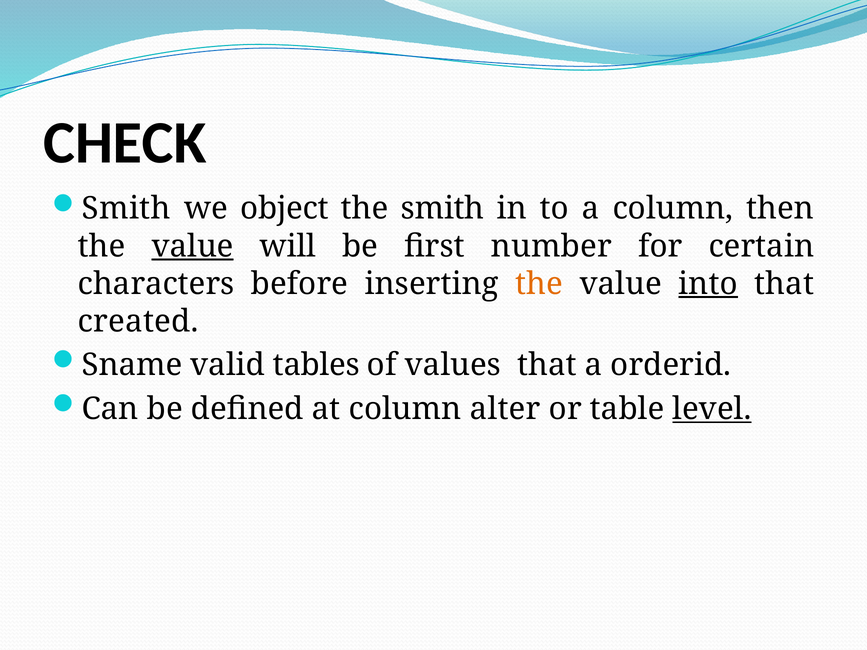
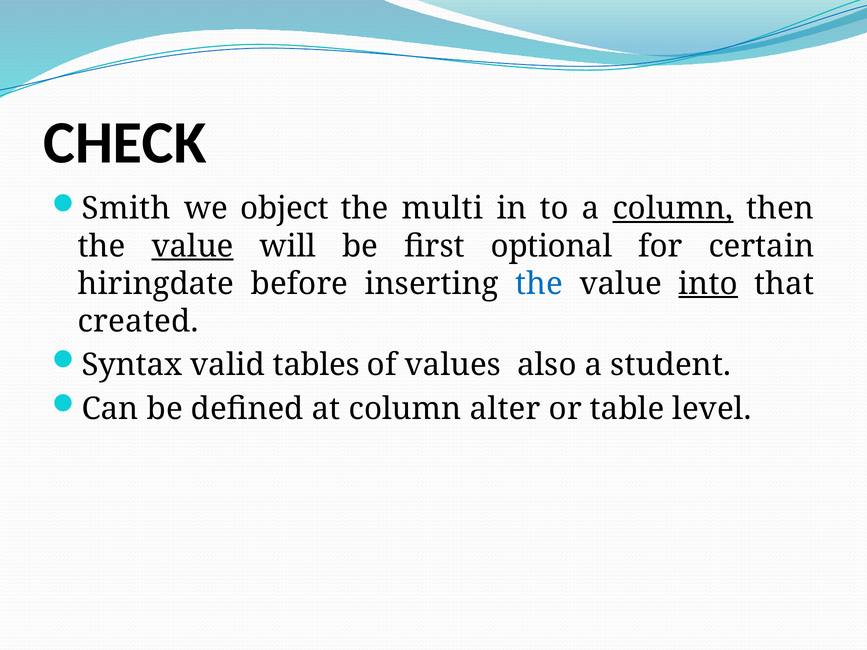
the smith: smith -> multi
column at (673, 209) underline: none -> present
number: number -> optional
characters: characters -> hiringdate
the at (539, 284) colour: orange -> blue
Sname: Sname -> Syntax
values that: that -> also
orderid: orderid -> student
level underline: present -> none
